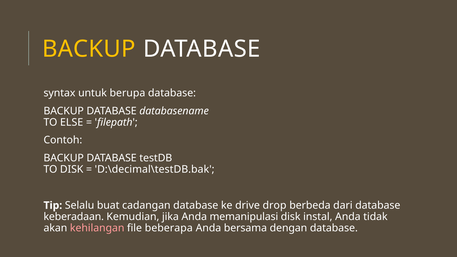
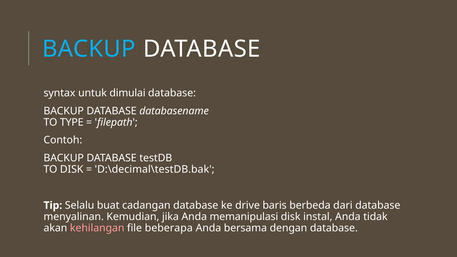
BACKUP at (89, 49) colour: yellow -> light blue
berupa: berupa -> dimulai
ELSE: ELSE -> TYPE
drop: drop -> baris
keberadaan: keberadaan -> menyalinan
